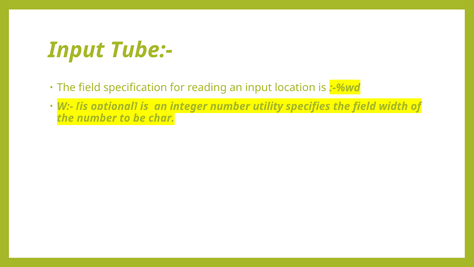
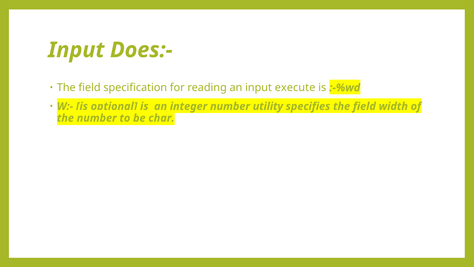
Tube:-: Tube:- -> Does:-
location: location -> execute
